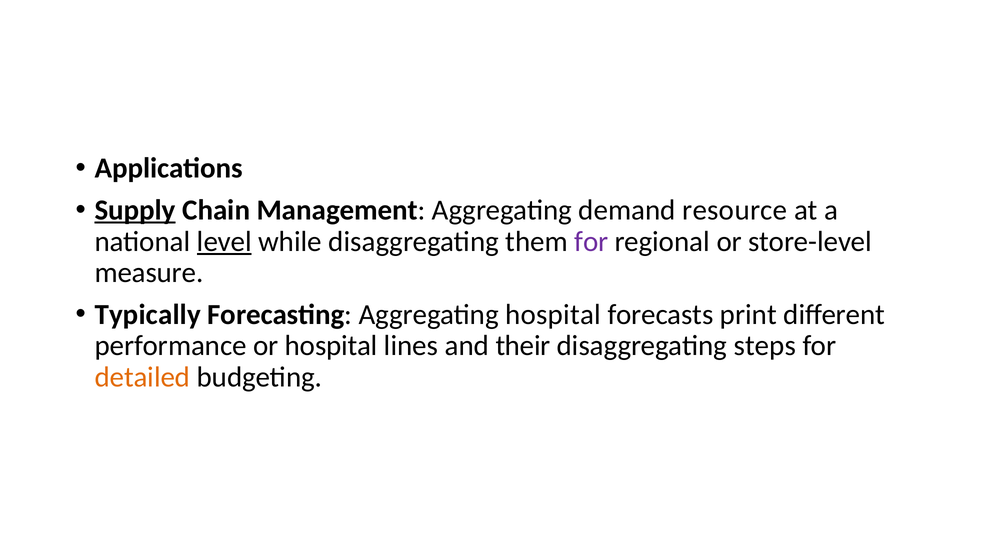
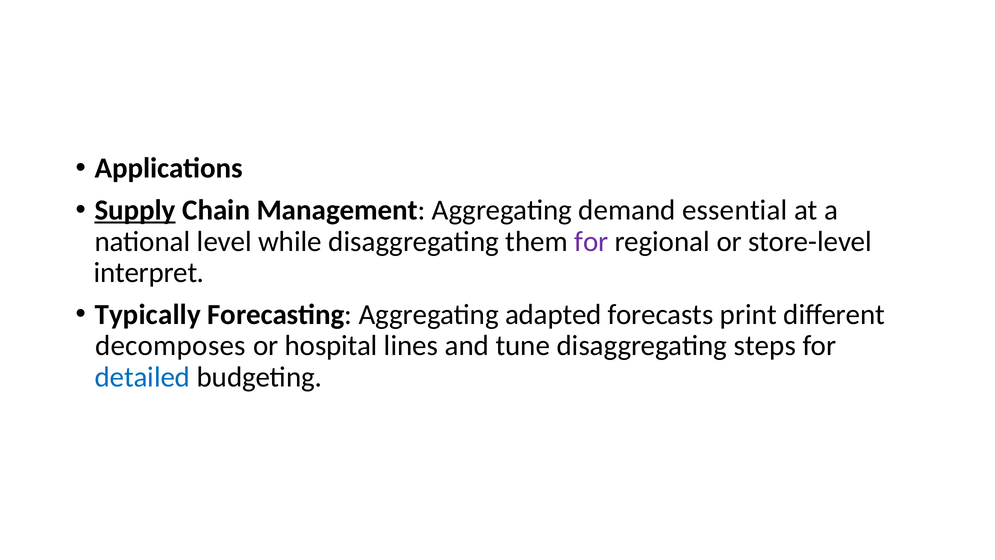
resource: resource -> essential
level underline: present -> none
measure: measure -> interpret
Aggregating hospital: hospital -> adapted
performance: performance -> decomposes
their: their -> tune
detailed colour: orange -> blue
